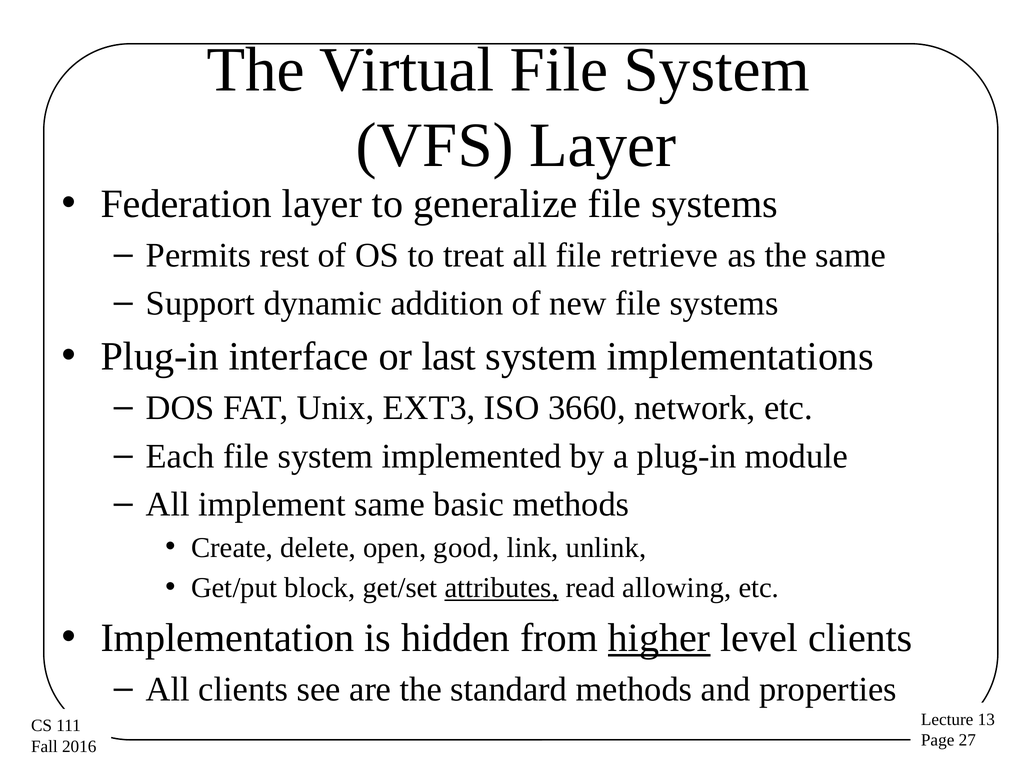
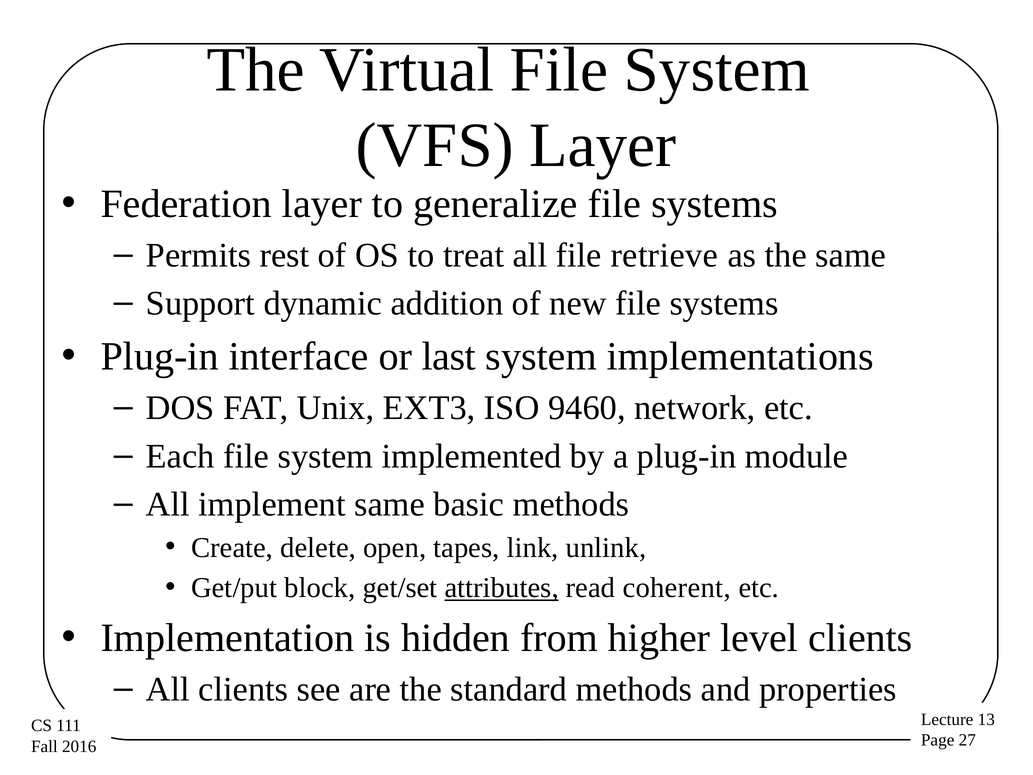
3660: 3660 -> 9460
good: good -> tapes
allowing: allowing -> coherent
higher underline: present -> none
